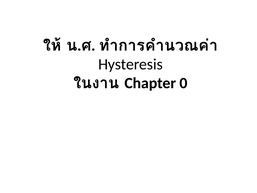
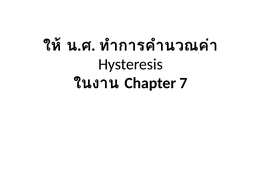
0: 0 -> 7
